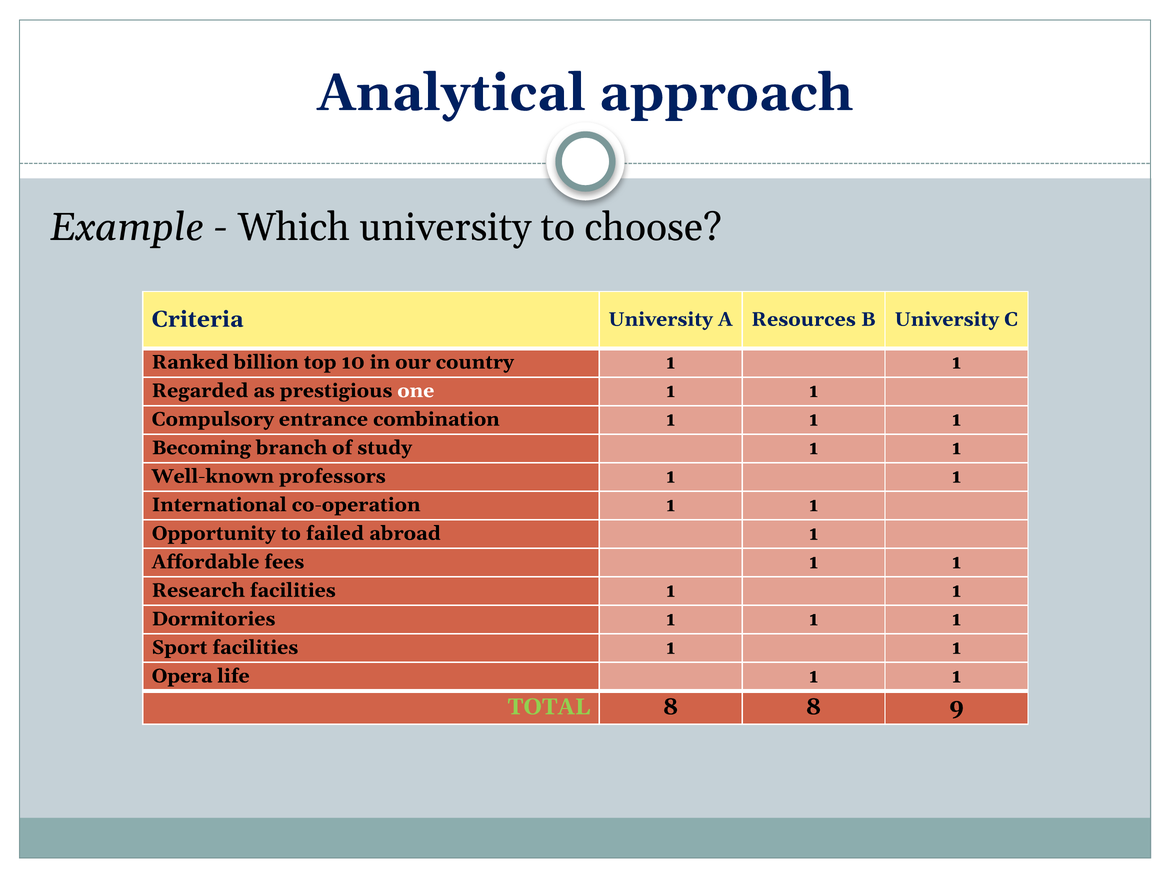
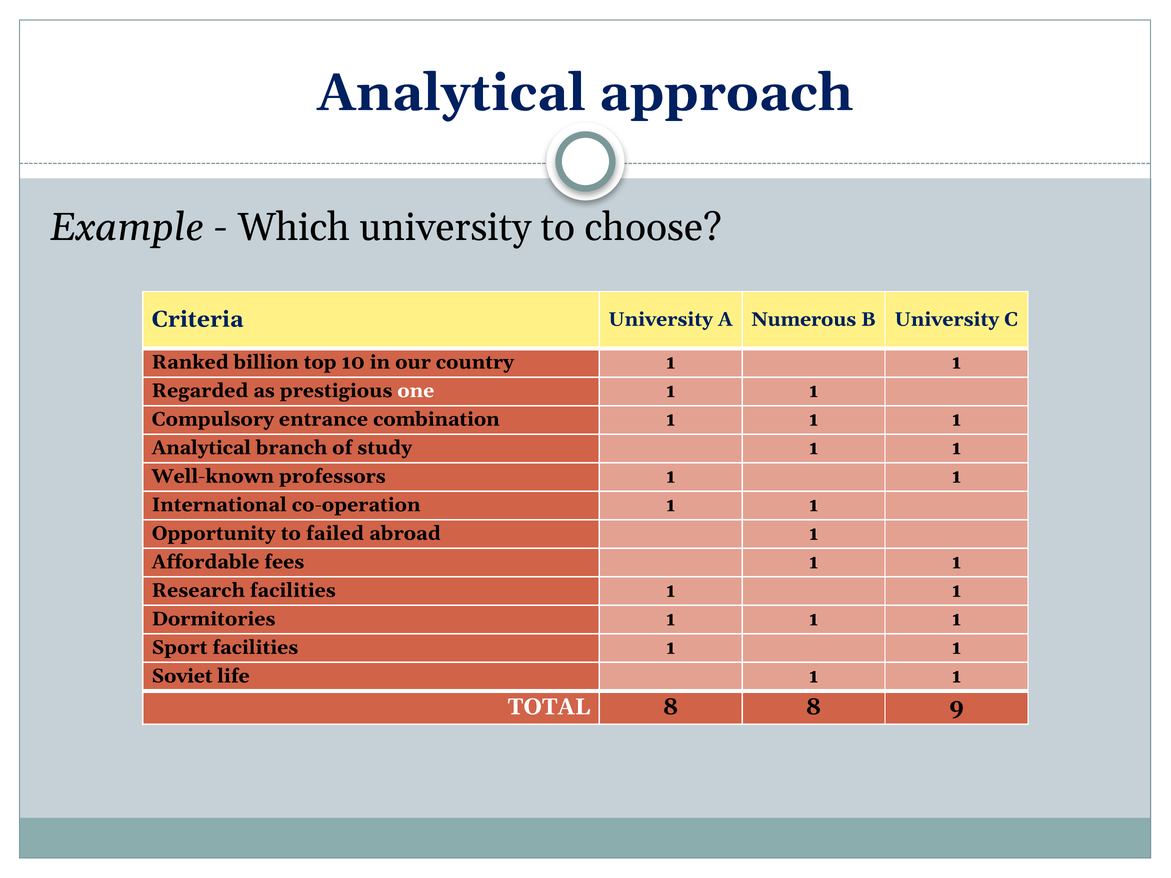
Resources: Resources -> Numerous
Becoming at (201, 448): Becoming -> Analytical
Opera: Opera -> Soviet
TOTAL colour: light green -> white
